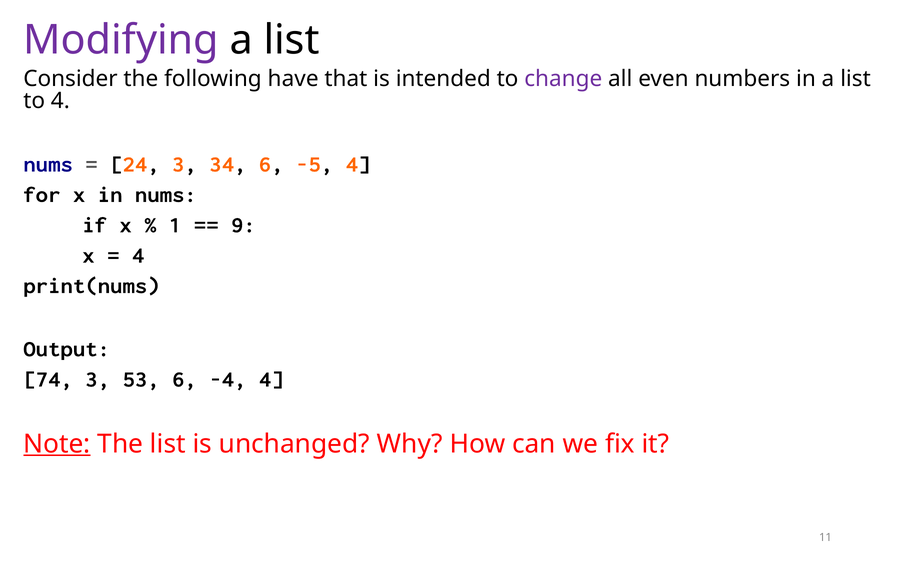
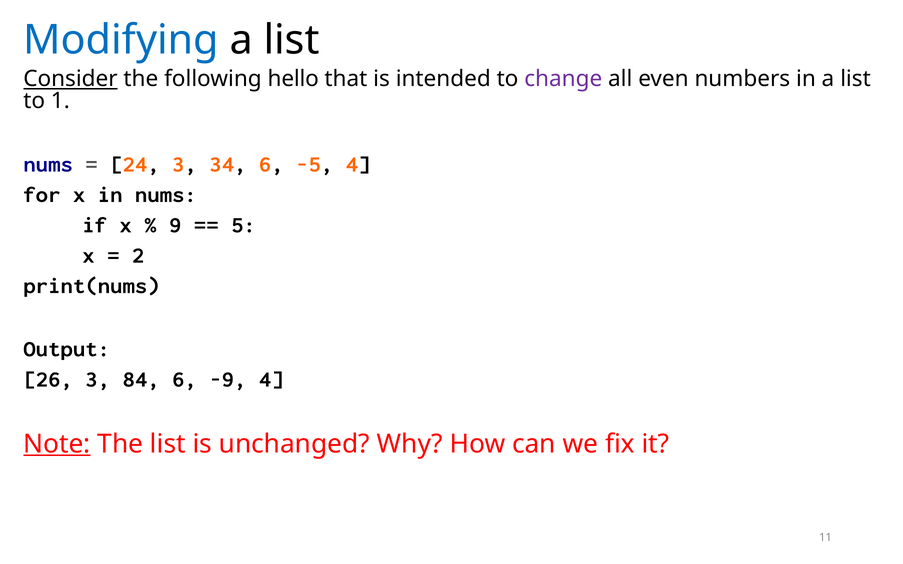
Modifying colour: purple -> blue
Consider underline: none -> present
have: have -> hello
to 4: 4 -> 1
1: 1 -> 9
9: 9 -> 5
4 at (138, 255): 4 -> 2
74: 74 -> 26
53: 53 -> 84
-4: -4 -> -9
